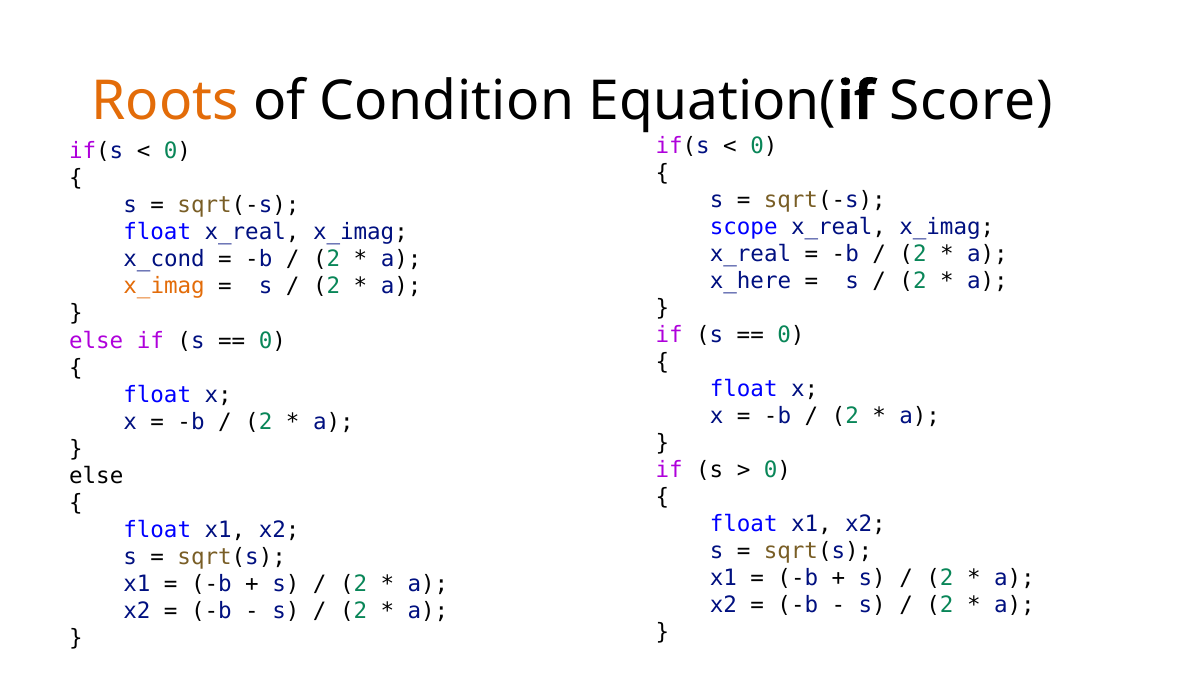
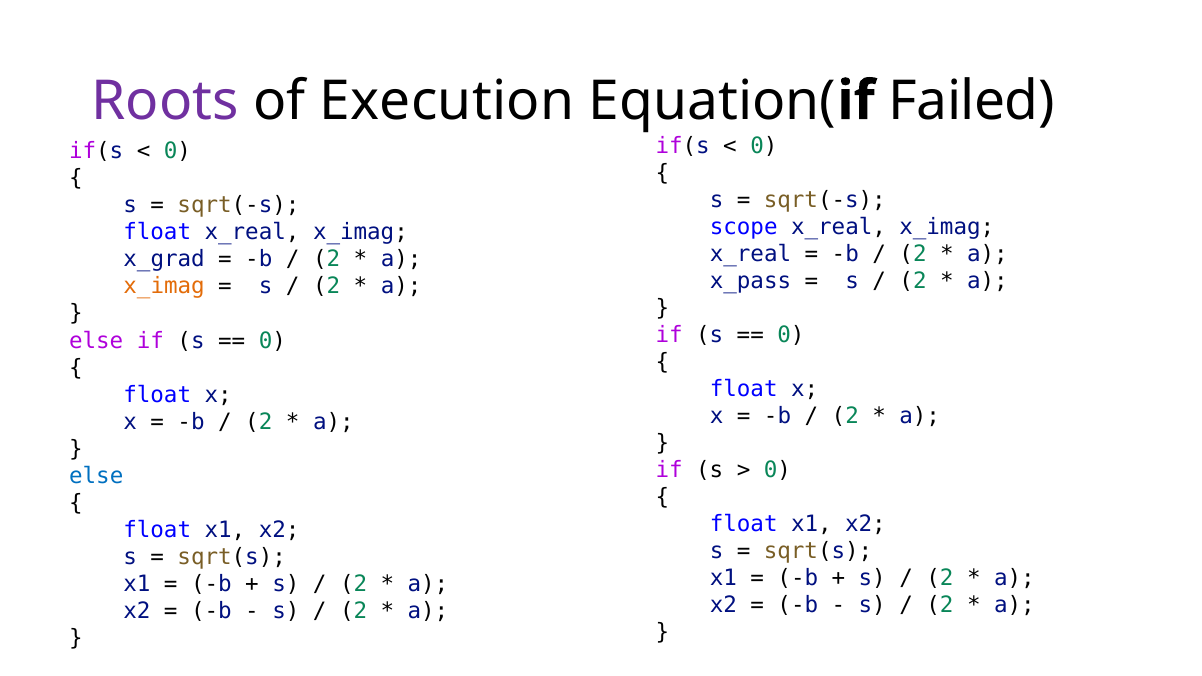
Roots colour: orange -> purple
Condition: Condition -> Execution
Score: Score -> Failed
x_cond: x_cond -> x_grad
x_here: x_here -> x_pass
else at (96, 476) colour: black -> blue
